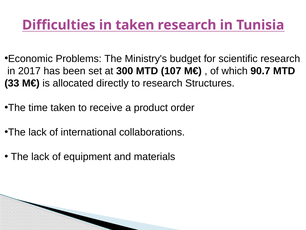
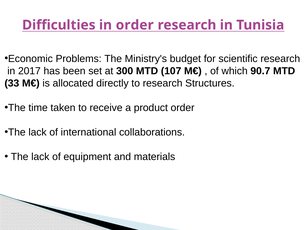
in taken: taken -> order
